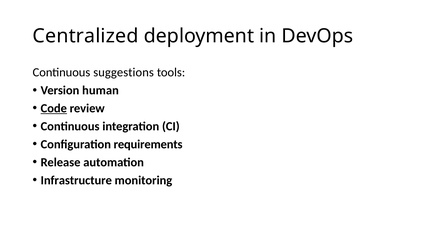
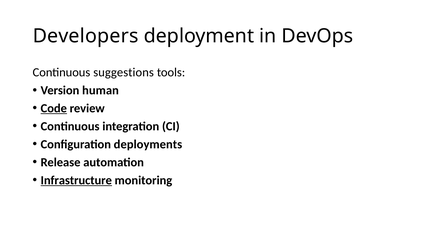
Centralized: Centralized -> Developers
requirements: requirements -> deployments
Infrastructure underline: none -> present
